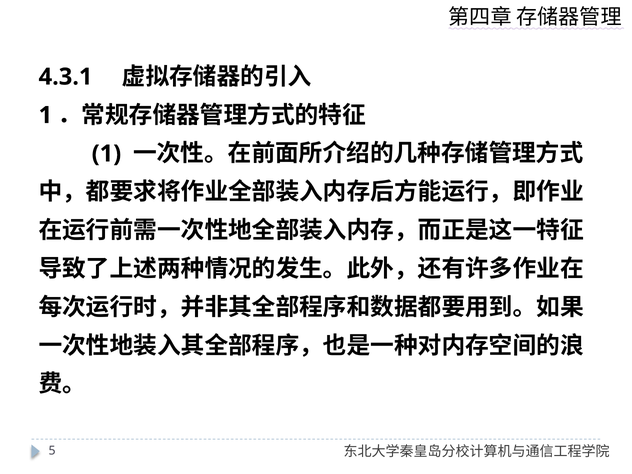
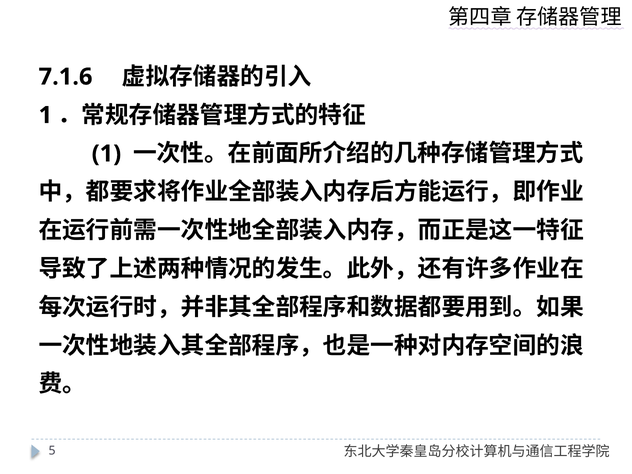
4.3.1: 4.3.1 -> 7.1.6
